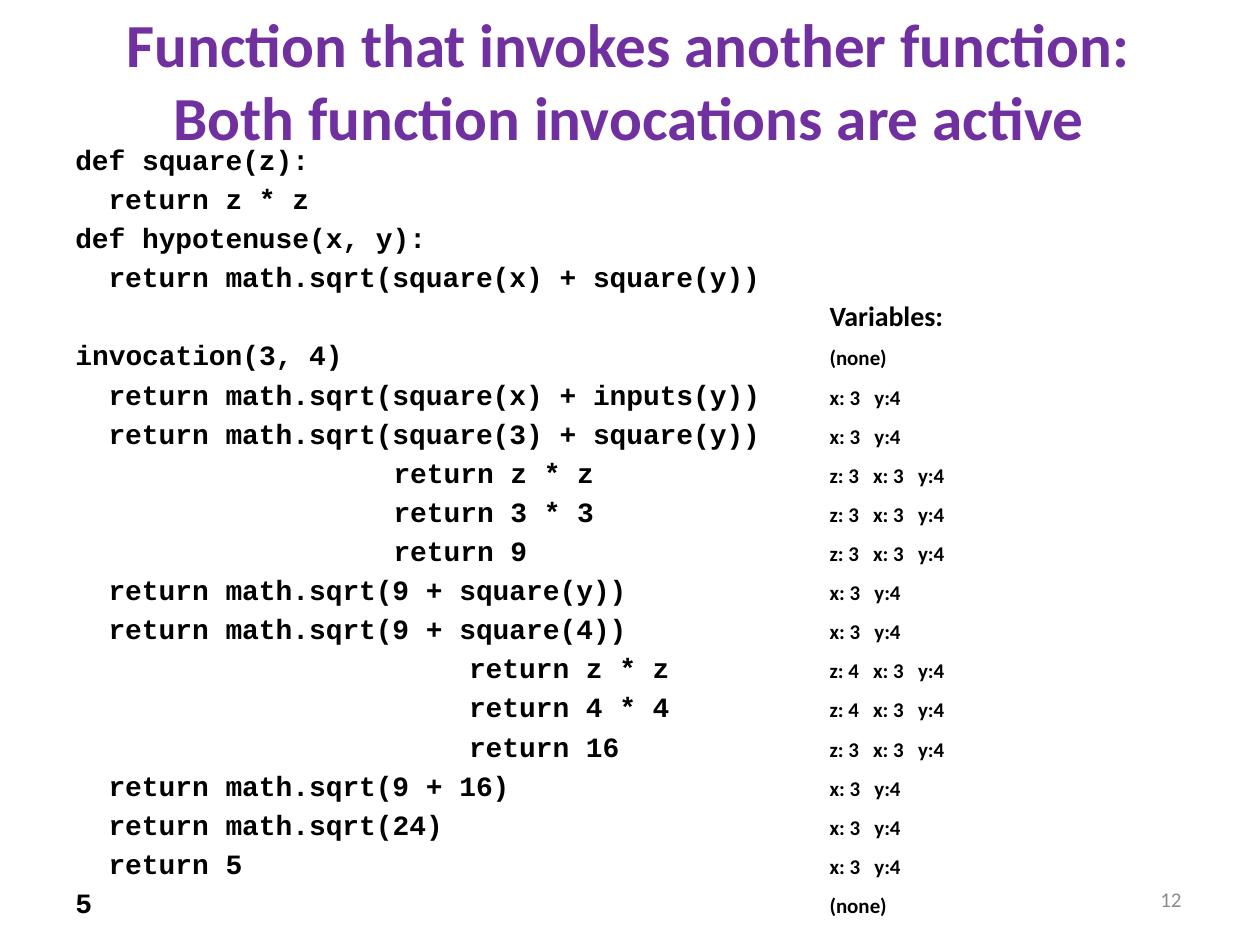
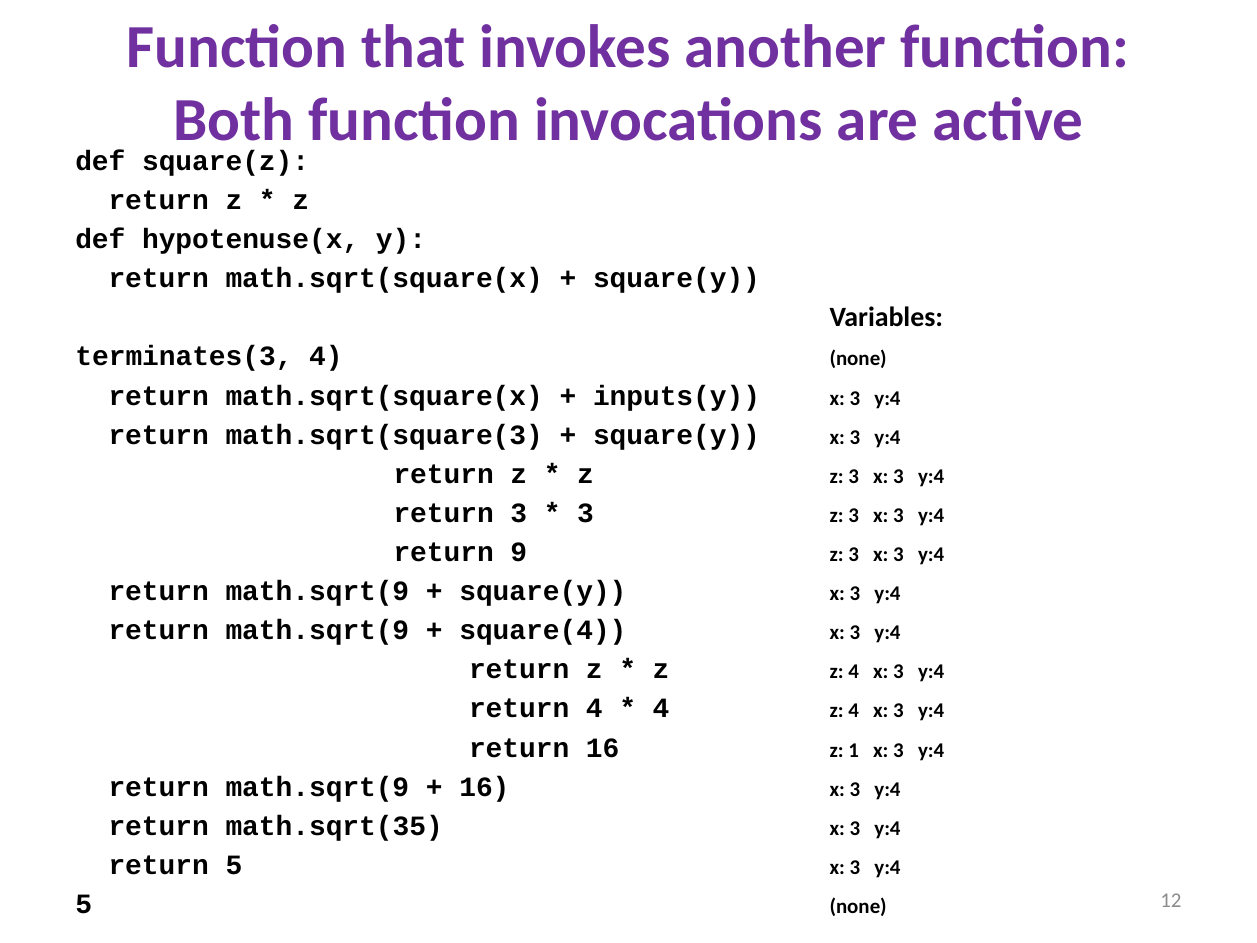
invocation(3: invocation(3 -> terminates(3
16 z 3: 3 -> 1
math.sqrt(24: math.sqrt(24 -> math.sqrt(35
